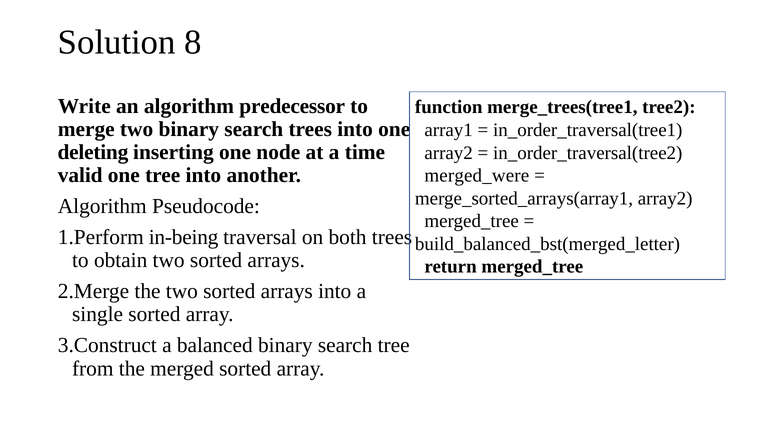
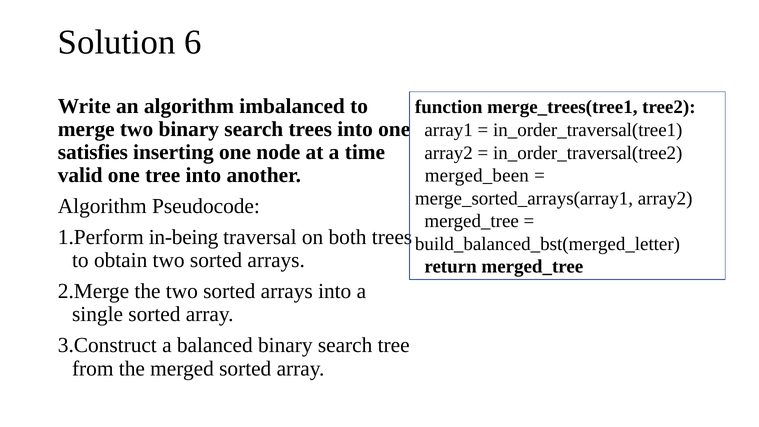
8: 8 -> 6
predecessor: predecessor -> imbalanced
deleting: deleting -> satisfies
merged_were: merged_were -> merged_been
